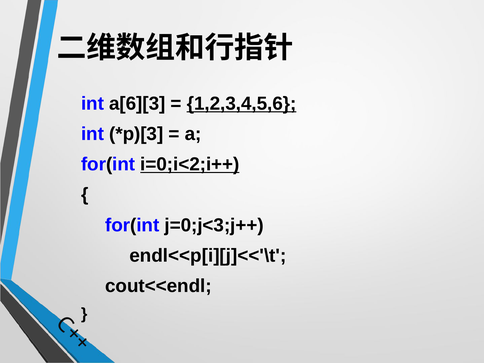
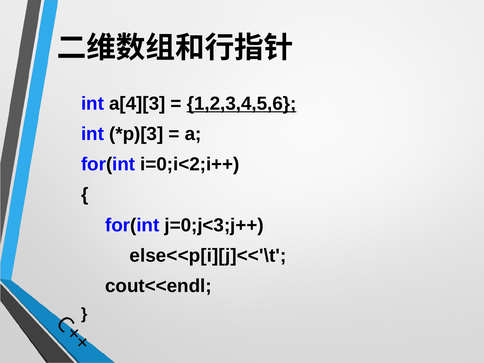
a[6][3: a[6][3 -> a[4][3
i=0;i<2;i++ underline: present -> none
endl<<p[i][j]<<'\t: endl<<p[i][j]<<'\t -> else<<p[i][j]<<'\t
